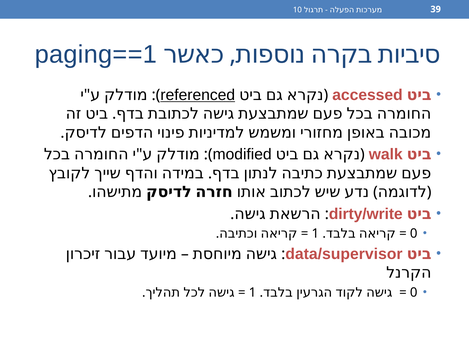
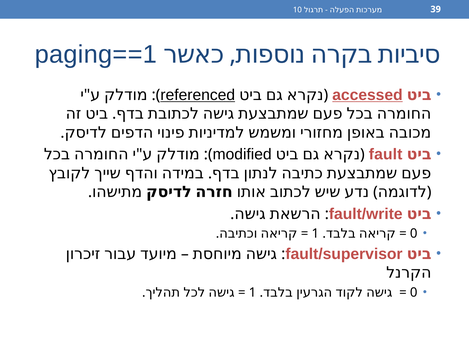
accessed underline: none -> present
walk: walk -> fault
dirty/write: dirty/write -> fault/write
data/supervisor: data/supervisor -> fault/supervisor
